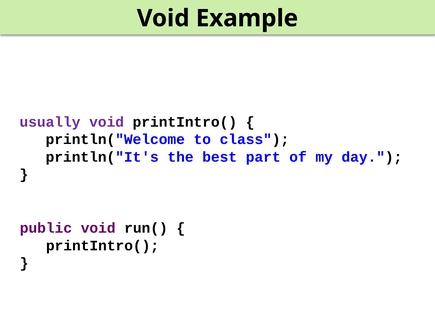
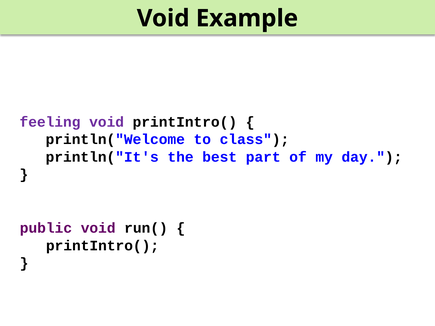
usually: usually -> feeling
